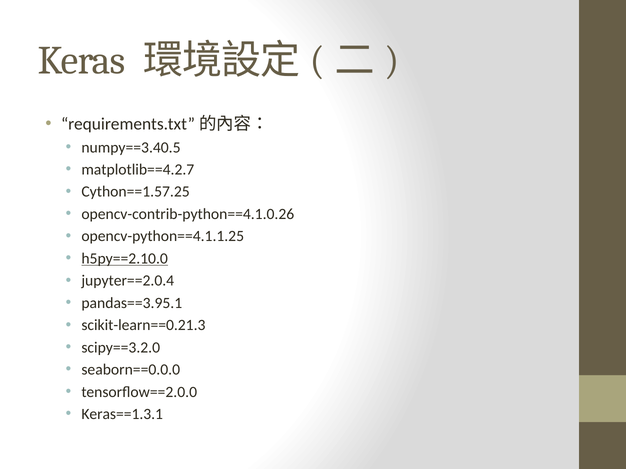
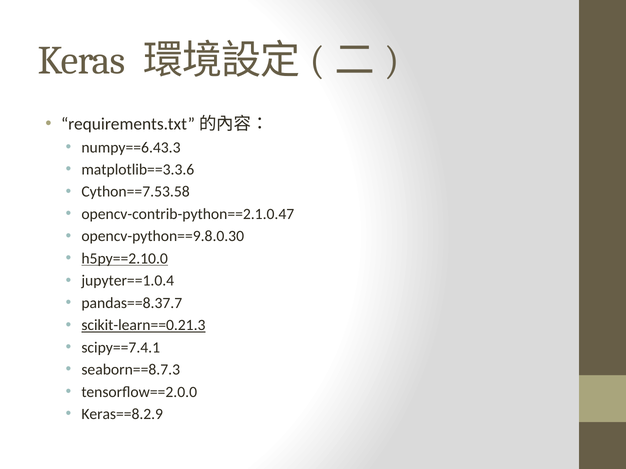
numpy==3.40.5: numpy==3.40.5 -> numpy==6.43.3
matplotlib==4.2.7: matplotlib==4.2.7 -> matplotlib==3.3.6
Cython==1.57.25: Cython==1.57.25 -> Cython==7.53.58
opencv-contrib-python==4.1.0.26: opencv-contrib-python==4.1.0.26 -> opencv-contrib-python==2.1.0.47
opencv-python==4.1.1.25: opencv-python==4.1.1.25 -> opencv-python==9.8.0.30
jupyter==2.0.4: jupyter==2.0.4 -> jupyter==1.0.4
pandas==3.95.1: pandas==3.95.1 -> pandas==8.37.7
scikit-learn==0.21.3 underline: none -> present
scipy==3.2.0: scipy==3.2.0 -> scipy==7.4.1
seaborn==0.0.0: seaborn==0.0.0 -> seaborn==8.7.3
Keras==1.3.1: Keras==1.3.1 -> Keras==8.2.9
